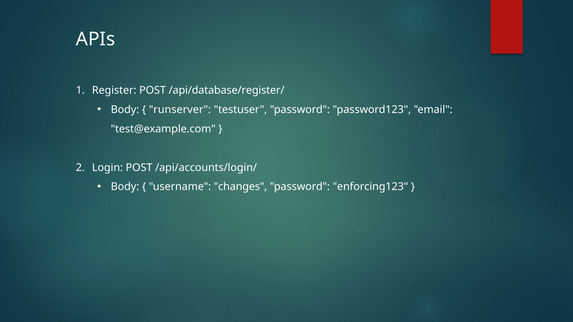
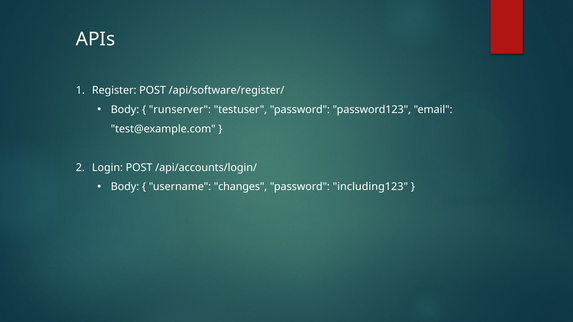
/api/database/register/: /api/database/register/ -> /api/software/register/
enforcing123: enforcing123 -> including123
